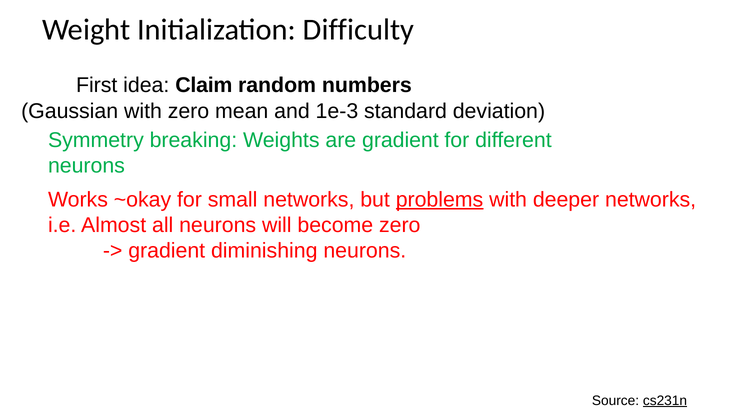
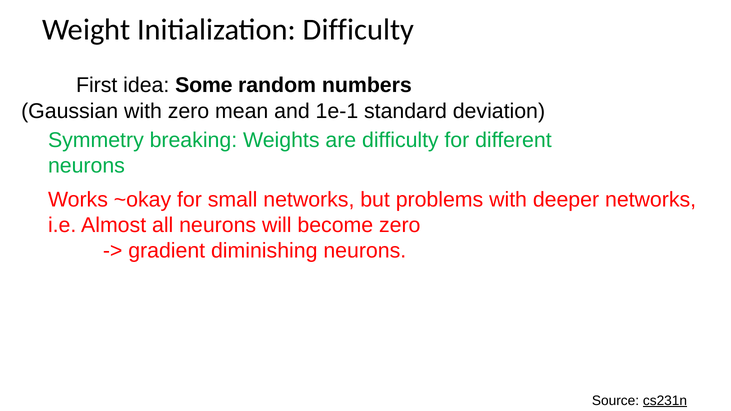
Claim: Claim -> Some
1e-3: 1e-3 -> 1e-1
are gradient: gradient -> difficulty
problems underline: present -> none
